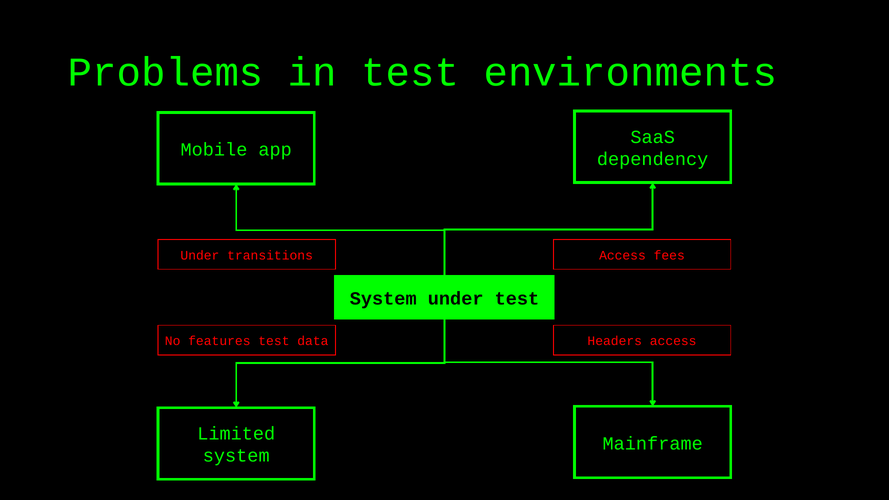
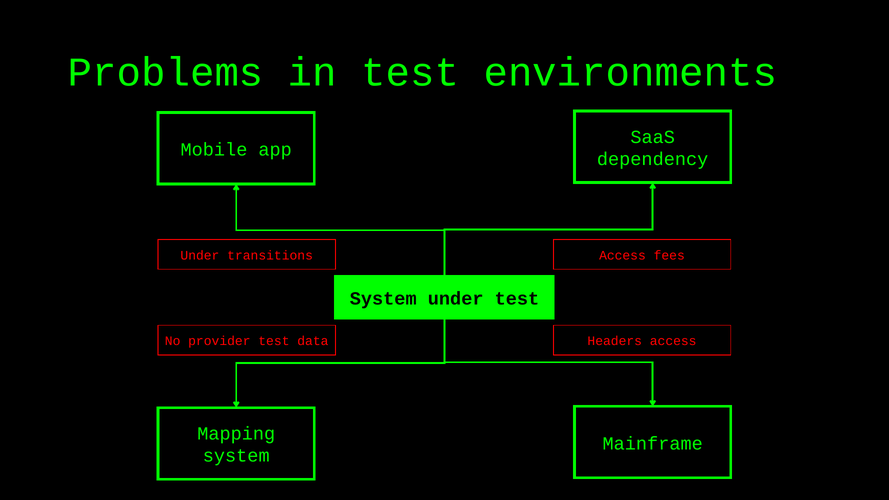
features: features -> provider
Limited: Limited -> Mapping
